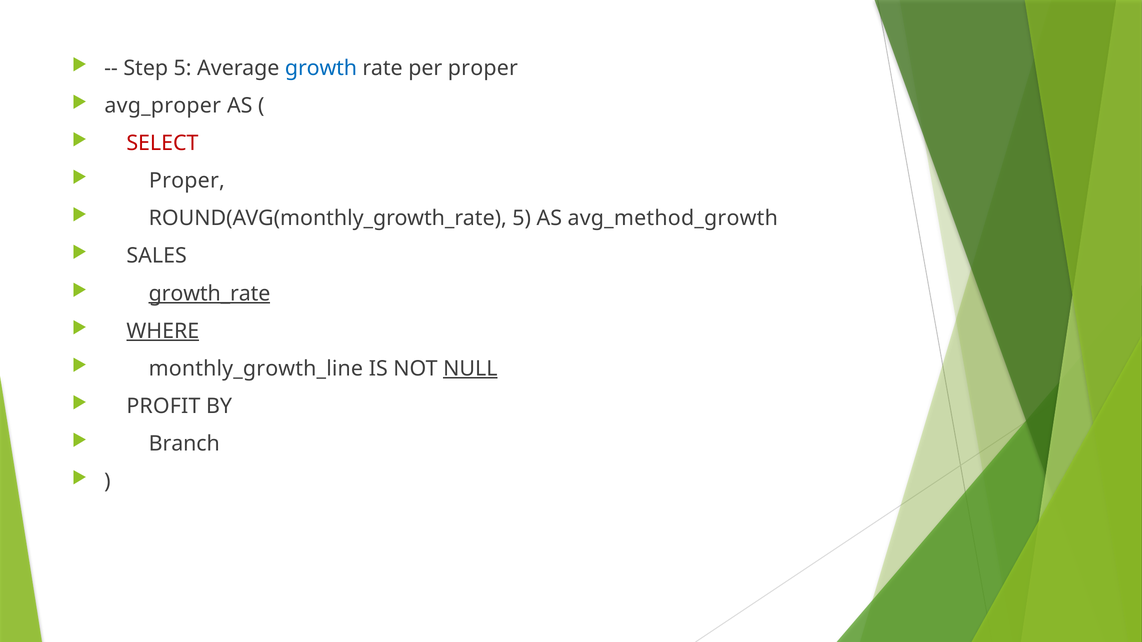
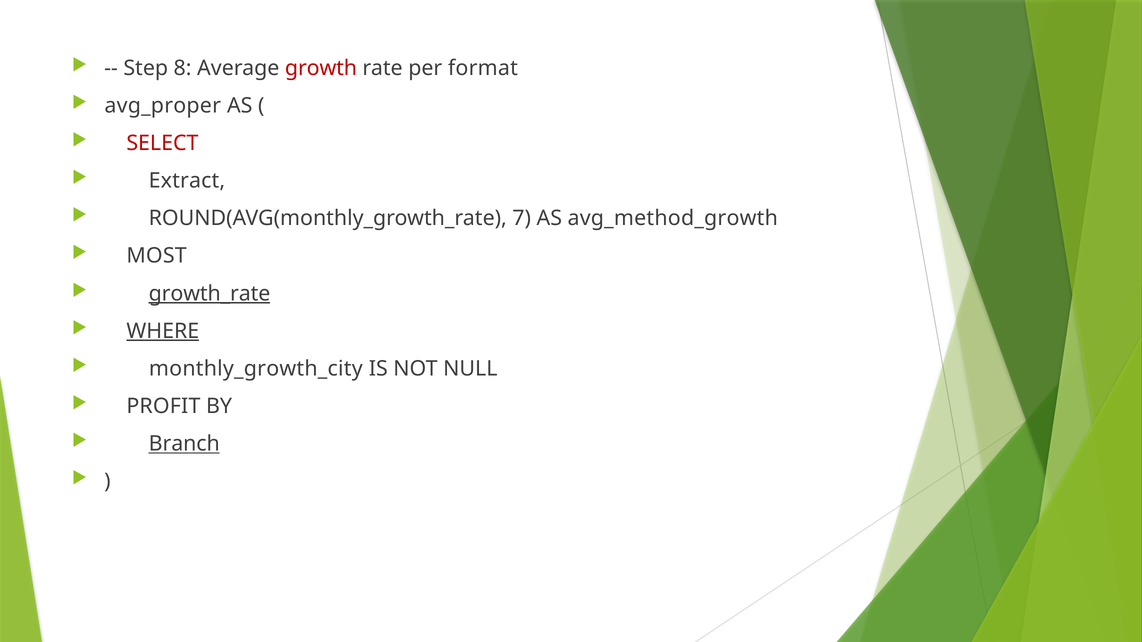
Step 5: 5 -> 8
growth colour: blue -> red
per proper: proper -> format
Proper at (187, 181): Proper -> Extract
ROUND(AVG(monthly_growth_rate 5: 5 -> 7
SALES: SALES -> MOST
monthly_growth_line: monthly_growth_line -> monthly_growth_city
NULL underline: present -> none
Branch underline: none -> present
